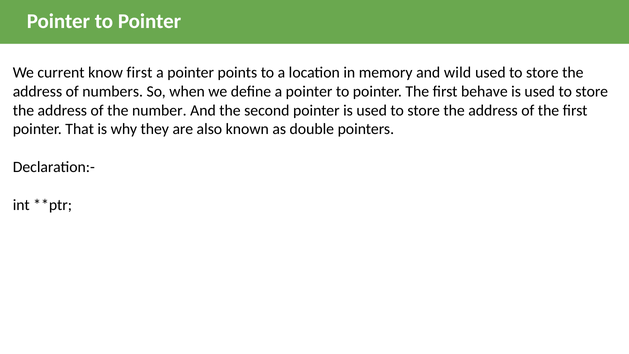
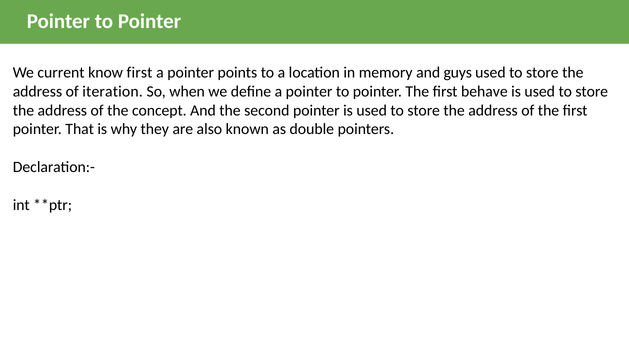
wild: wild -> guys
numbers: numbers -> iteration
number: number -> concept
